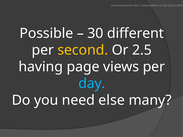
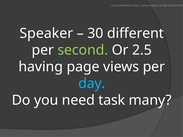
Possible: Possible -> Speaker
second colour: yellow -> light green
else: else -> task
